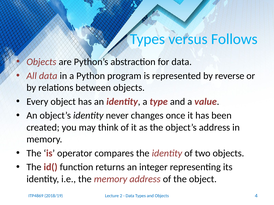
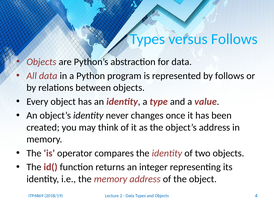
by reverse: reverse -> follows
